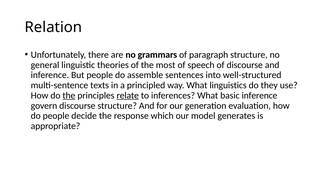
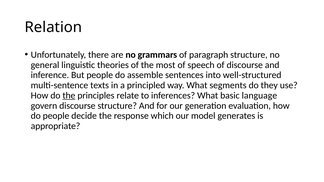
linguistics: linguistics -> segments
relate underline: present -> none
basic inference: inference -> language
